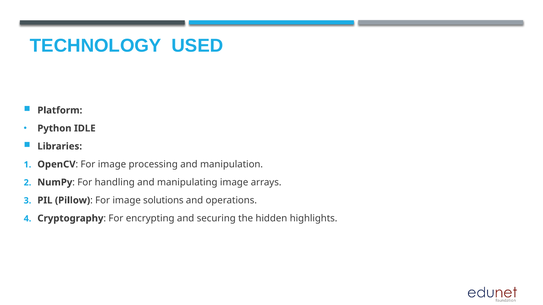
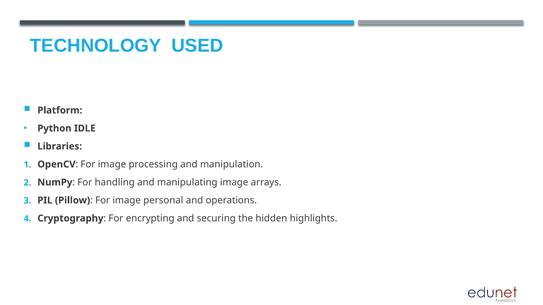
solutions: solutions -> personal
